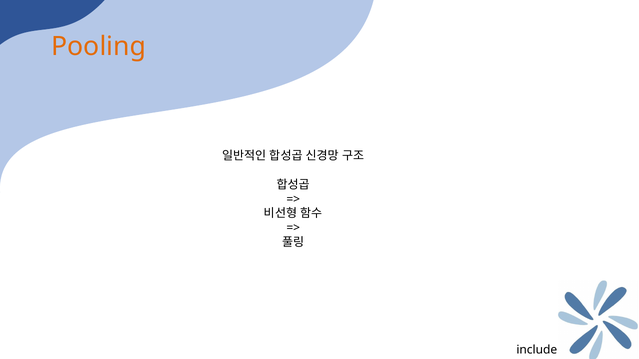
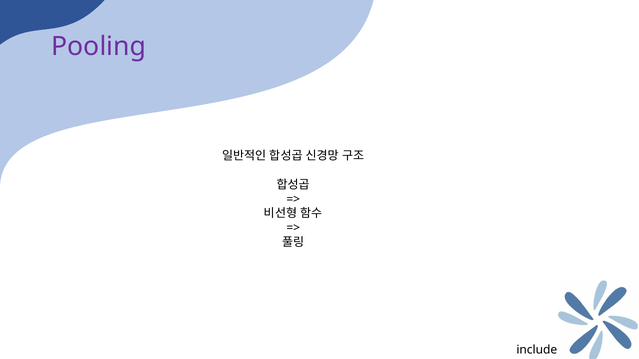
Pooling colour: orange -> purple
